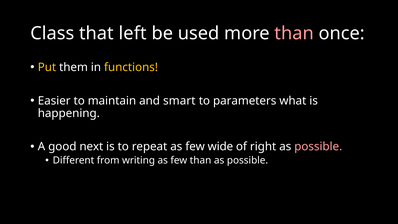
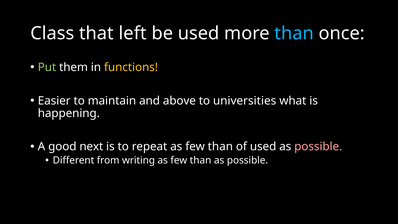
than at (294, 33) colour: pink -> light blue
Put colour: yellow -> light green
smart: smart -> above
parameters: parameters -> universities
repeat as few wide: wide -> than
of right: right -> used
